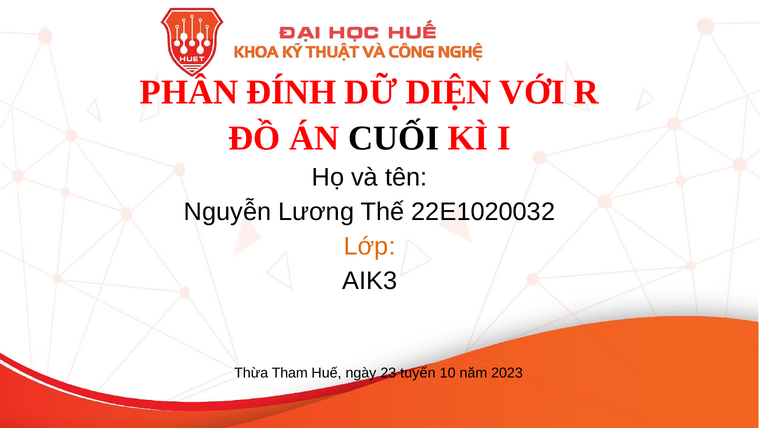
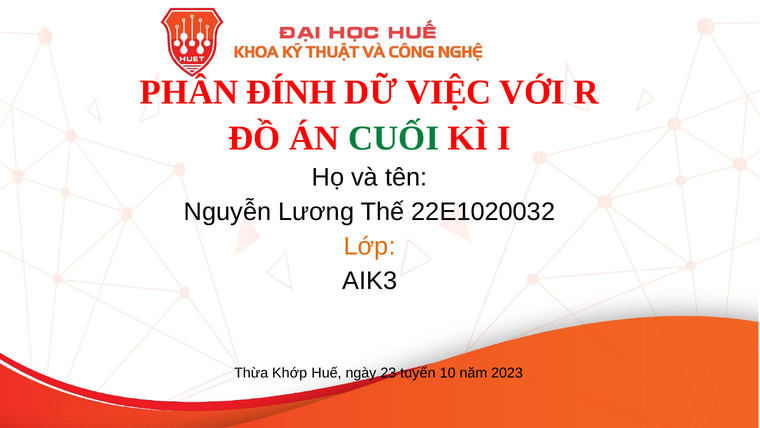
DIỆN: DIỆN -> VIỆC
CUỐI colour: black -> green
Tham: Tham -> Khớp
